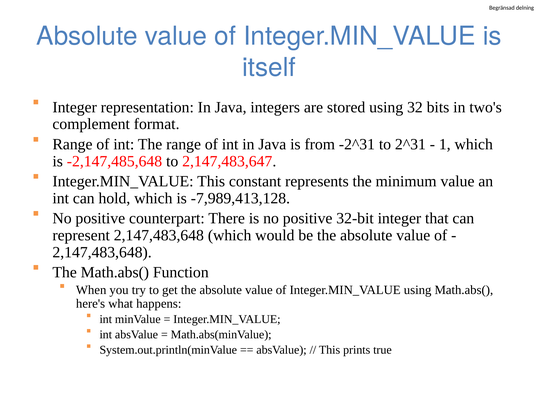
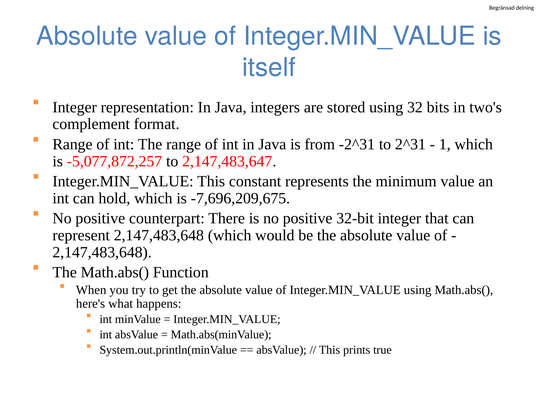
-2,147,485,648: -2,147,485,648 -> -5,077,872,257
-7,989,413,128: -7,989,413,128 -> -7,696,209,675
